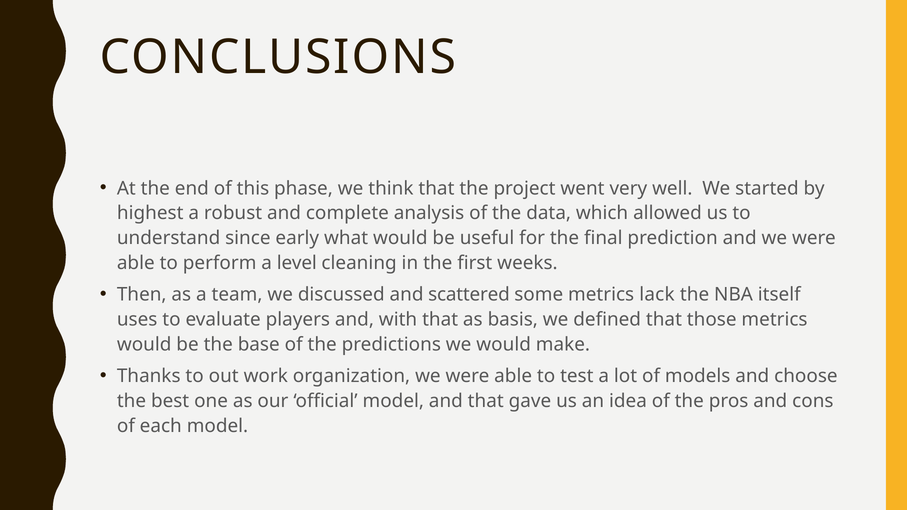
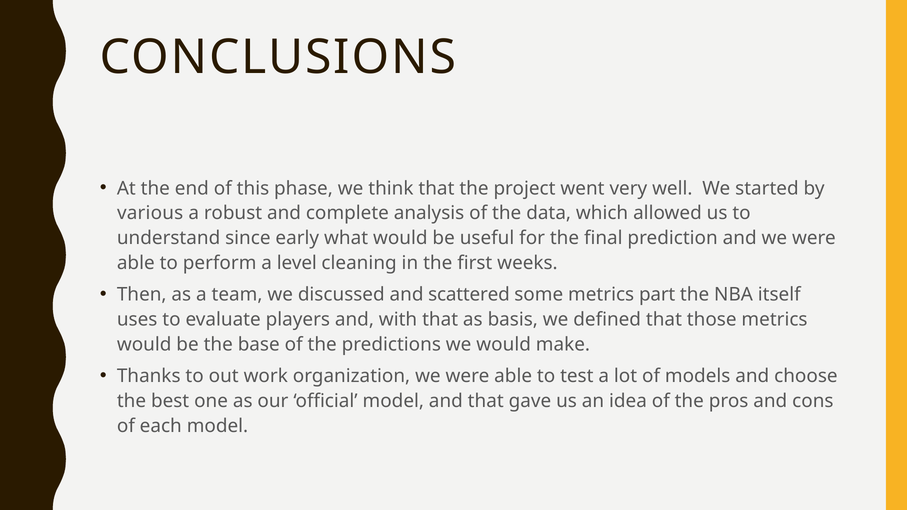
highest: highest -> various
lack: lack -> part
